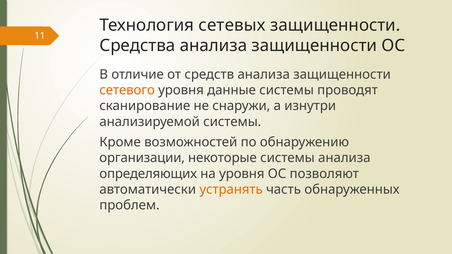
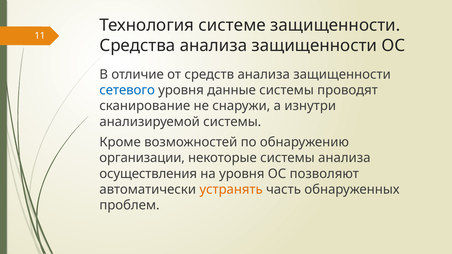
сетевых: сетевых -> системе
сетевого colour: orange -> blue
определяющих: определяющих -> осуществления
